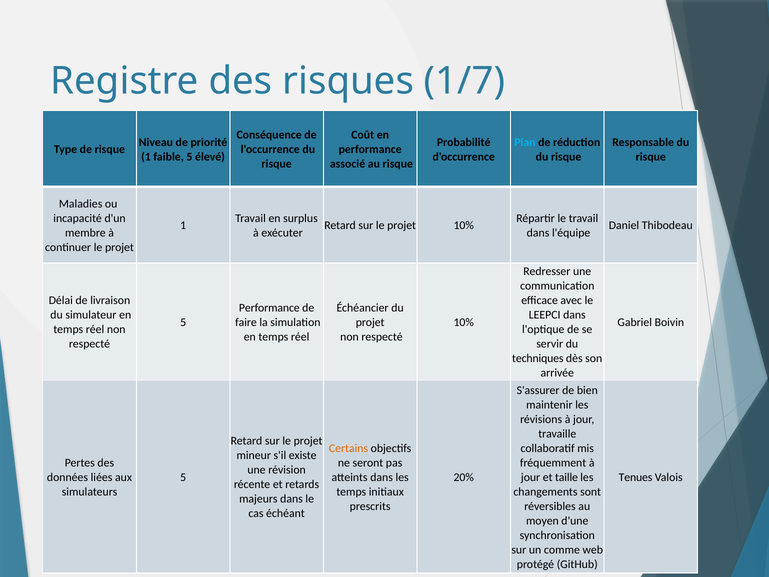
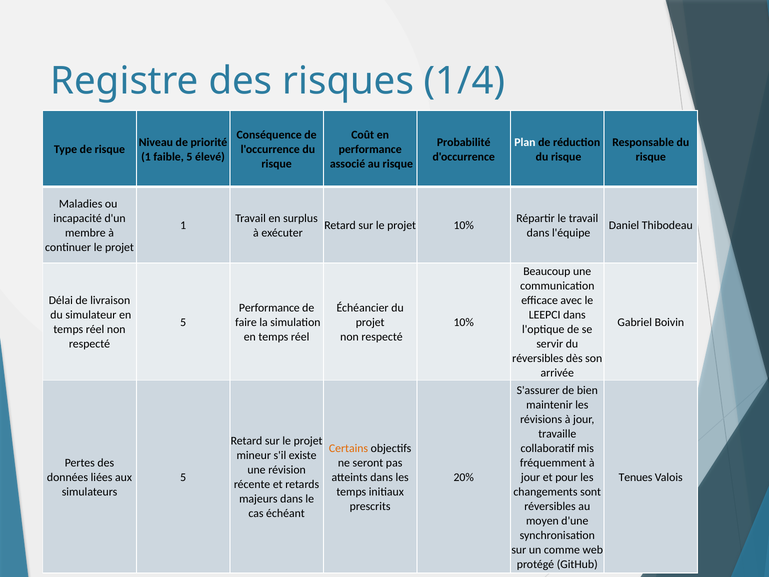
1/7: 1/7 -> 1/4
Plan colour: light blue -> white
Redresser: Redresser -> Beaucoup
techniques at (538, 358): techniques -> réversibles
taille: taille -> pour
